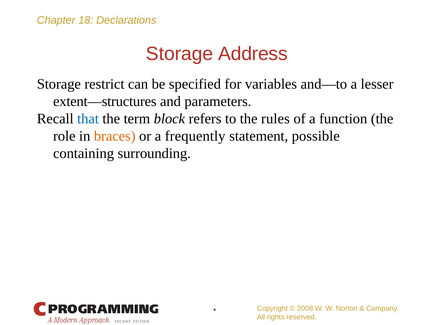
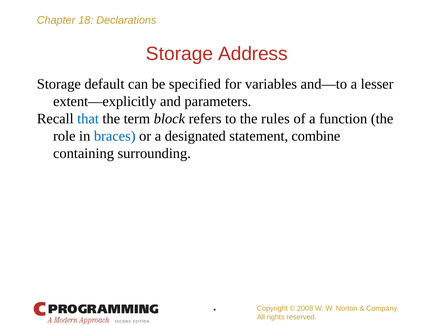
restrict: restrict -> default
extent—structures: extent—structures -> extent—explicitly
braces colour: orange -> blue
frequently: frequently -> designated
possible: possible -> combine
